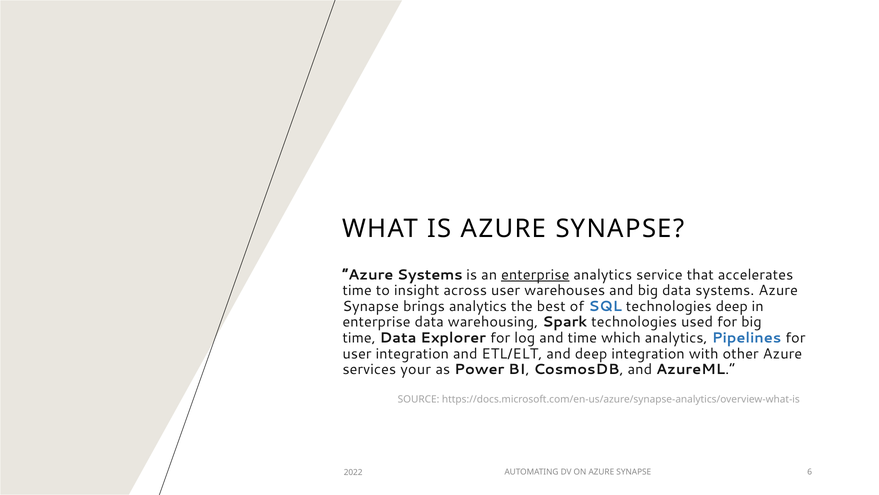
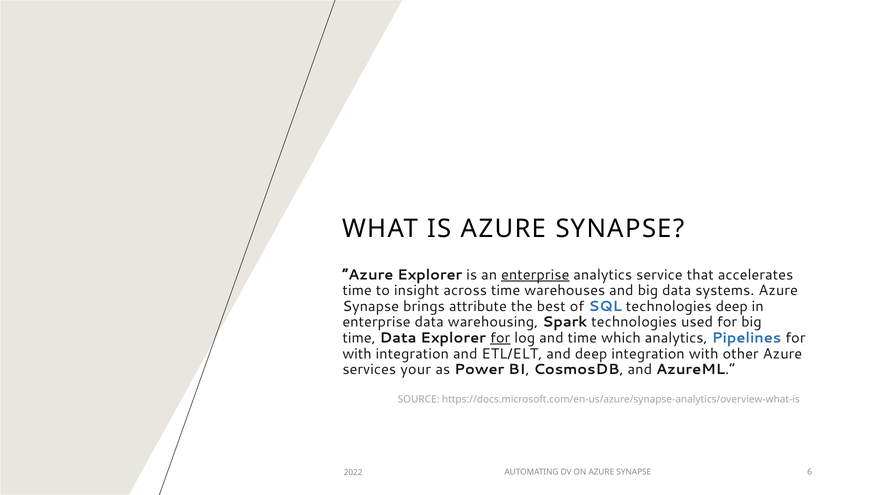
Azure Systems: Systems -> Explorer
across user: user -> time
brings analytics: analytics -> attribute
for at (500, 337) underline: none -> present
user at (357, 353): user -> with
